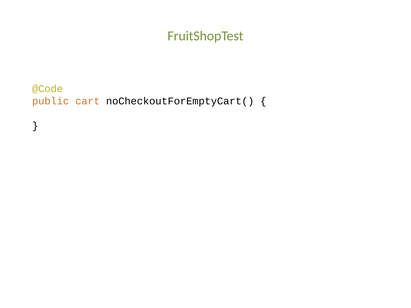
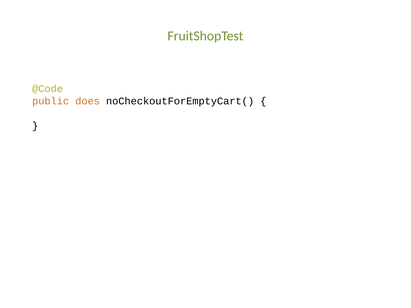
cart: cart -> does
